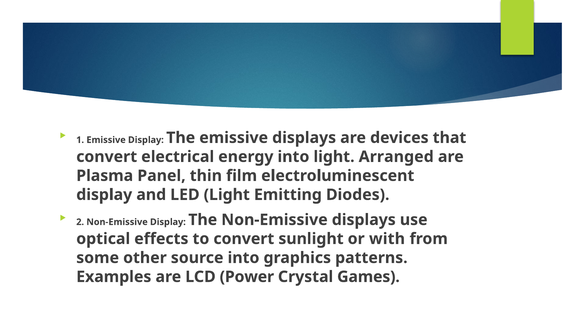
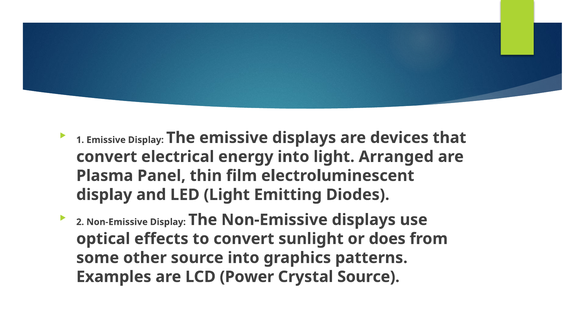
with: with -> does
Crystal Games: Games -> Source
